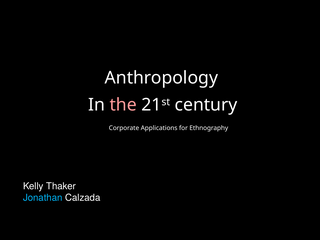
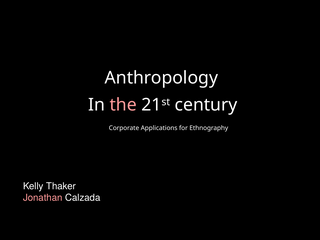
Jonathan colour: light blue -> pink
